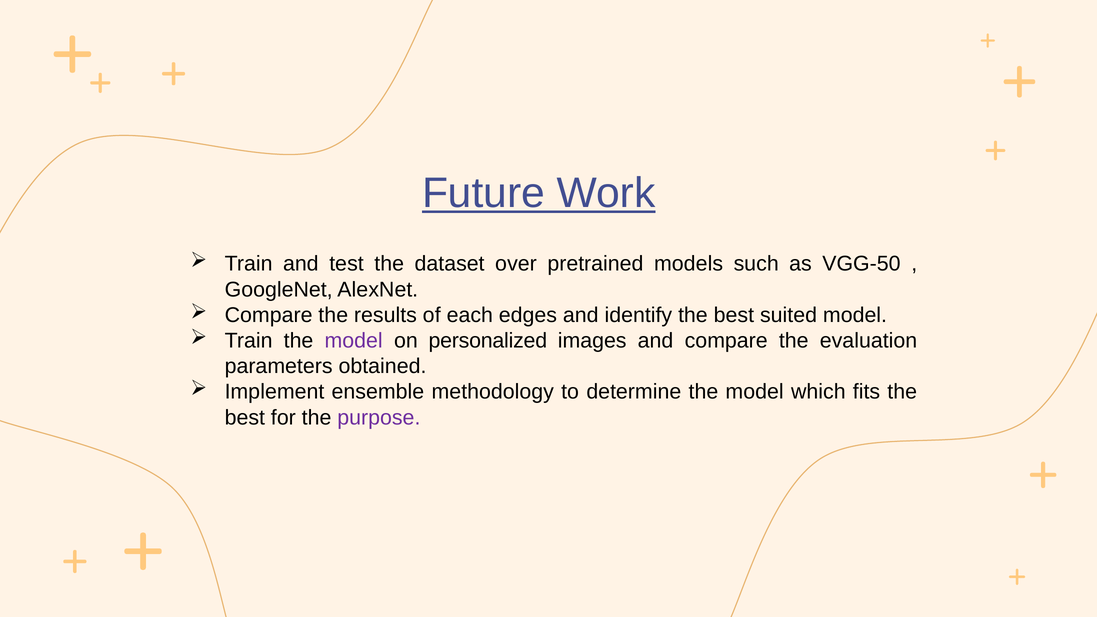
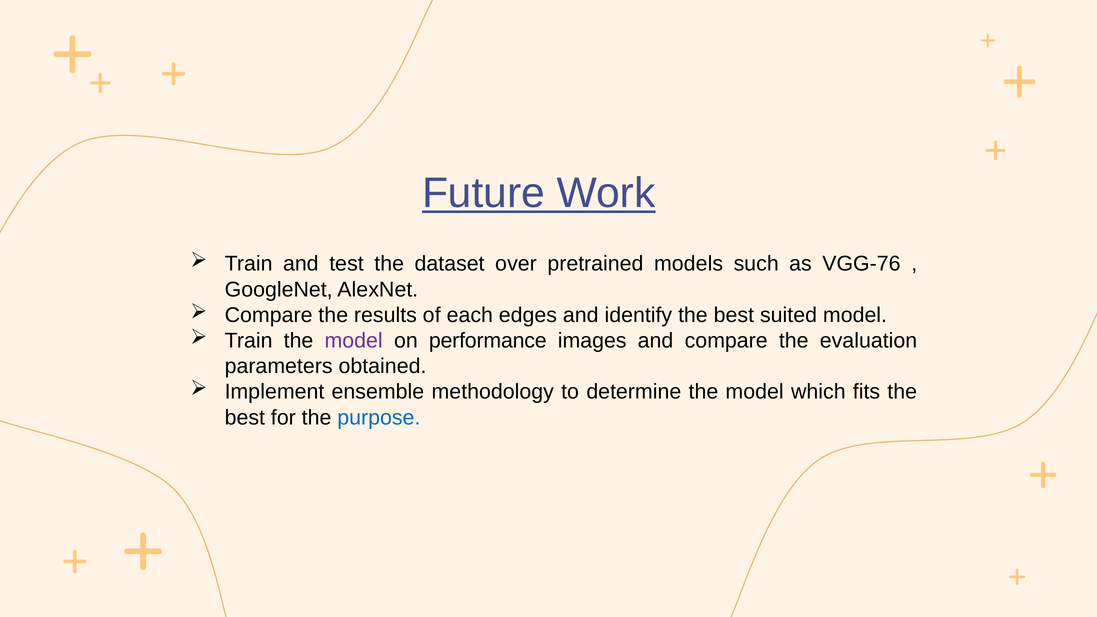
VGG-50: VGG-50 -> VGG-76
personalized: personalized -> performance
purpose colour: purple -> blue
